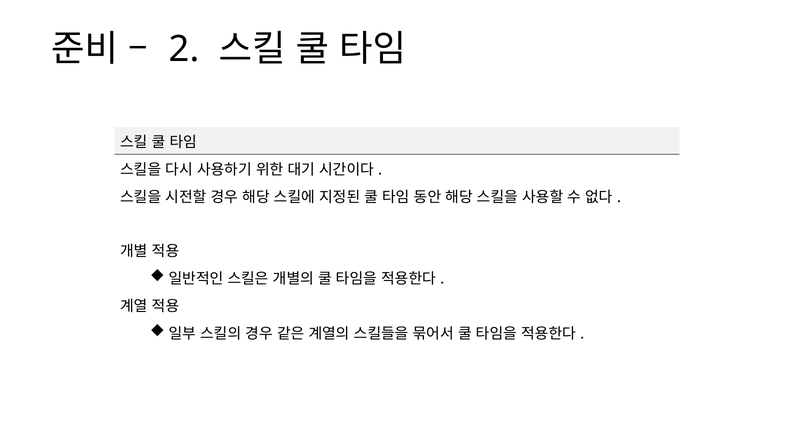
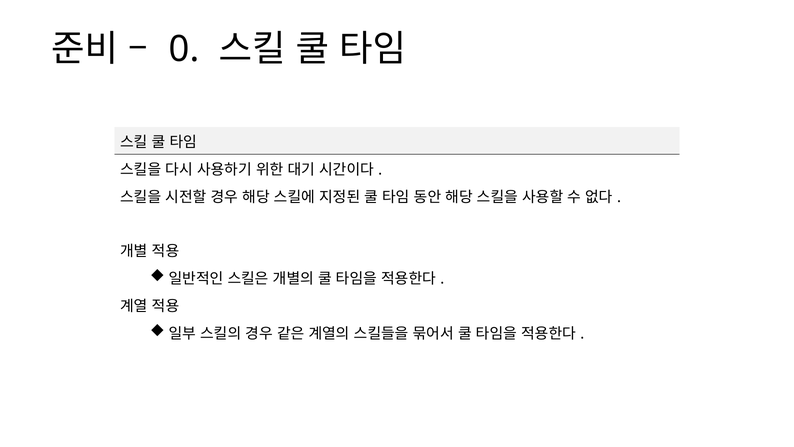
2: 2 -> 0
